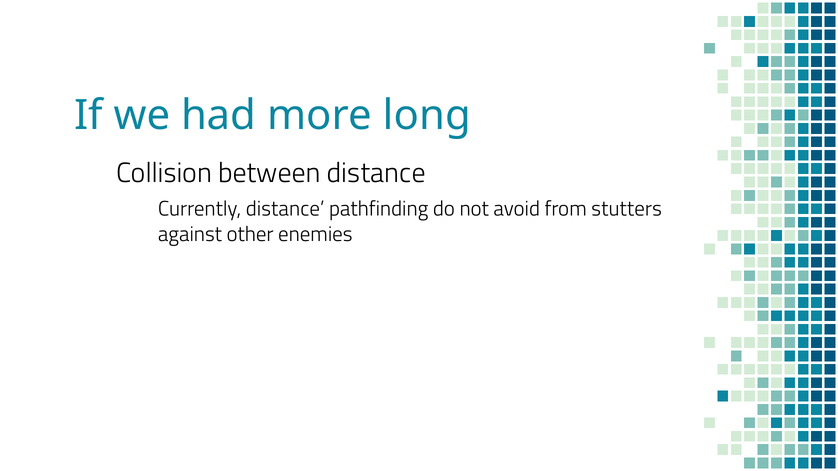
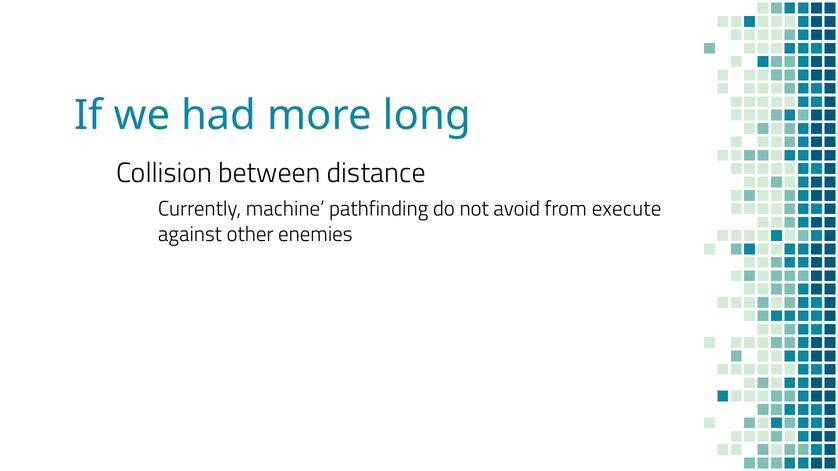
Currently distance: distance -> machine
stutters: stutters -> execute
